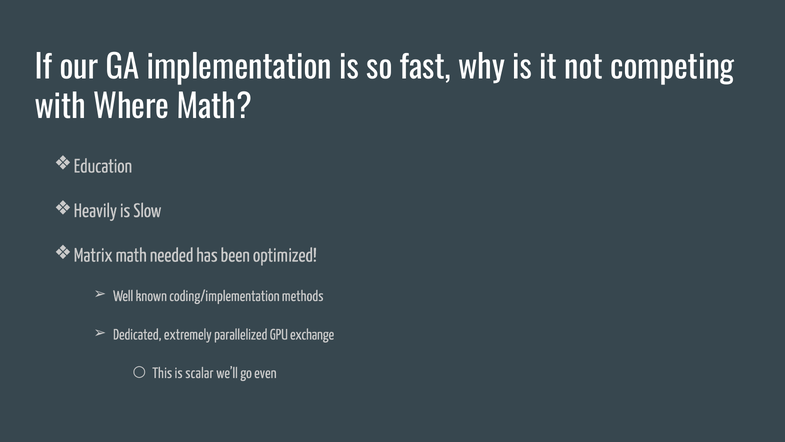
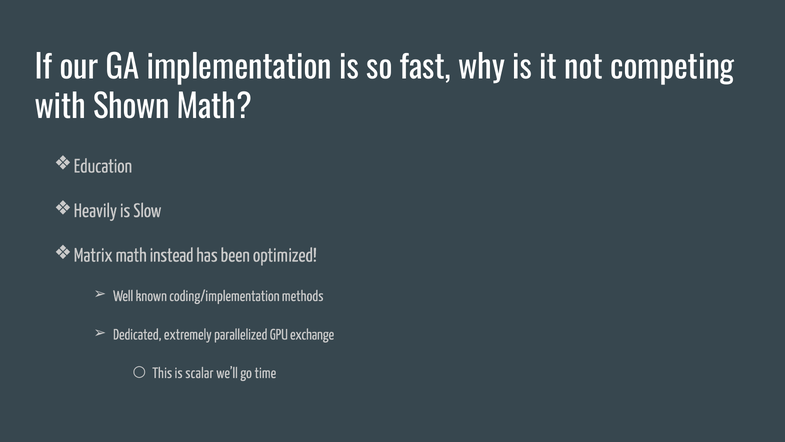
Where: Where -> Shown
needed: needed -> instead
even: even -> time
